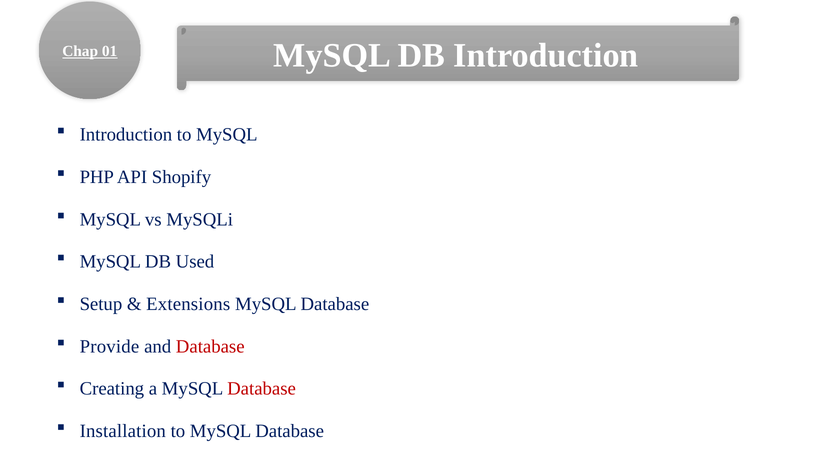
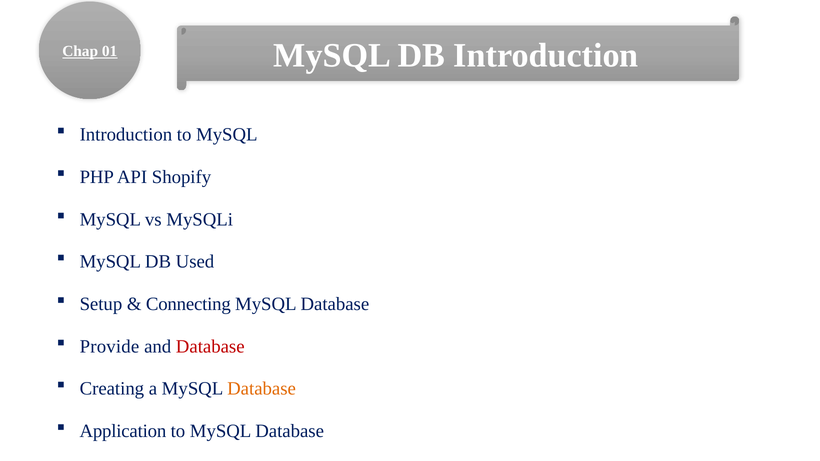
Extensions: Extensions -> Connecting
Database at (262, 389) colour: red -> orange
Installation: Installation -> Application
